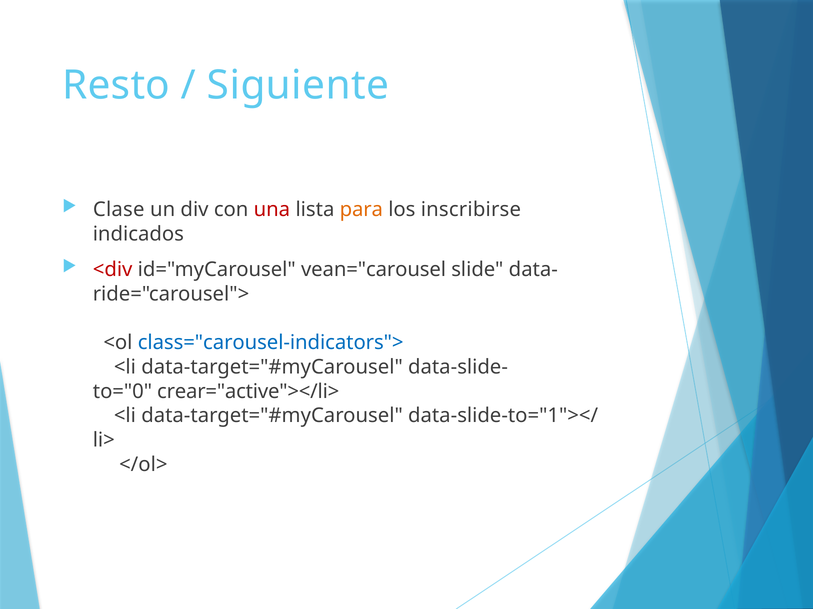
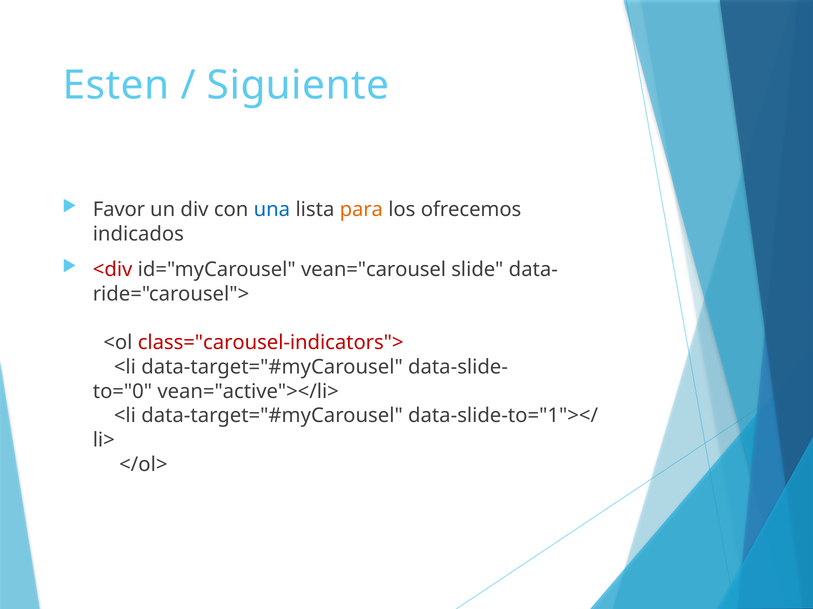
Resto: Resto -> Esten
Clase: Clase -> Favor
una colour: red -> blue
inscribirse: inscribirse -> ofrecemos
class="carousel-indicators"> colour: blue -> red
crear="active"></li>: crear="active"></li> -> vean="active"></li>
